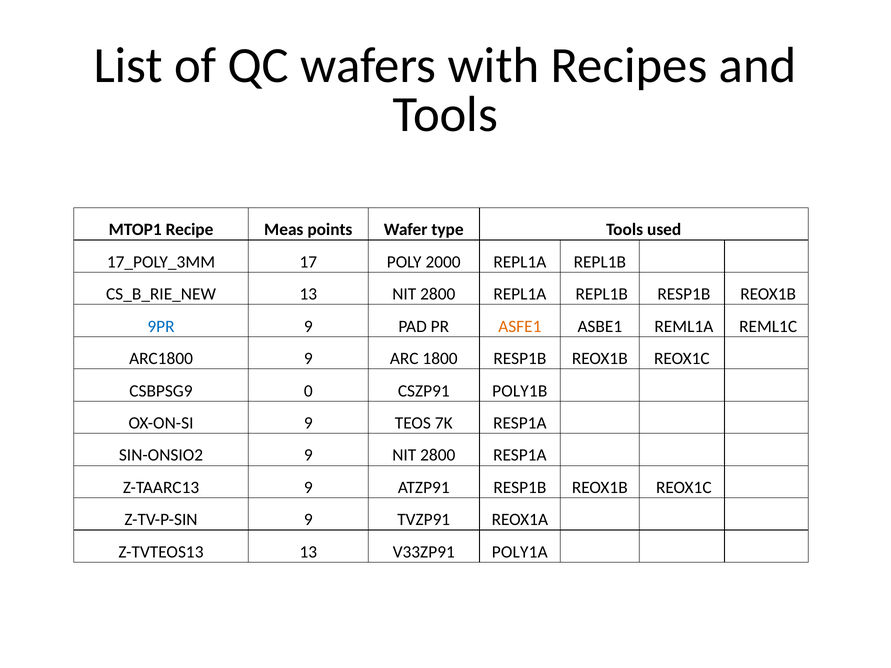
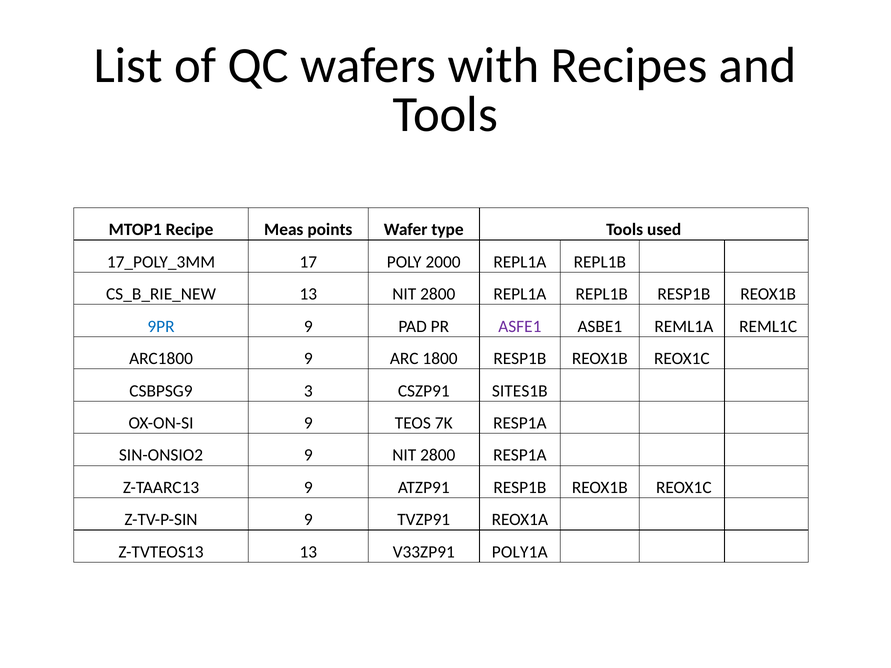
ASFE1 colour: orange -> purple
0: 0 -> 3
POLY1B: POLY1B -> SITES1B
